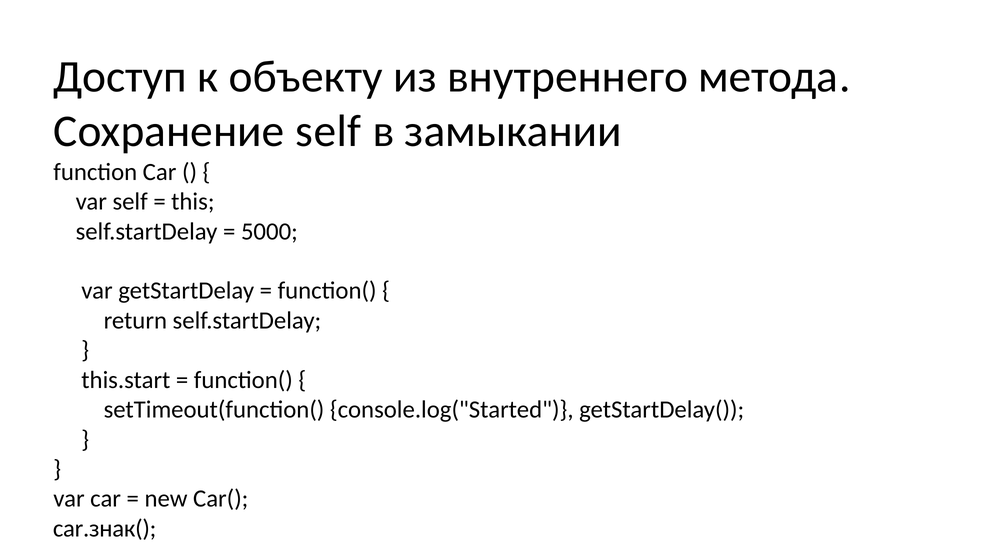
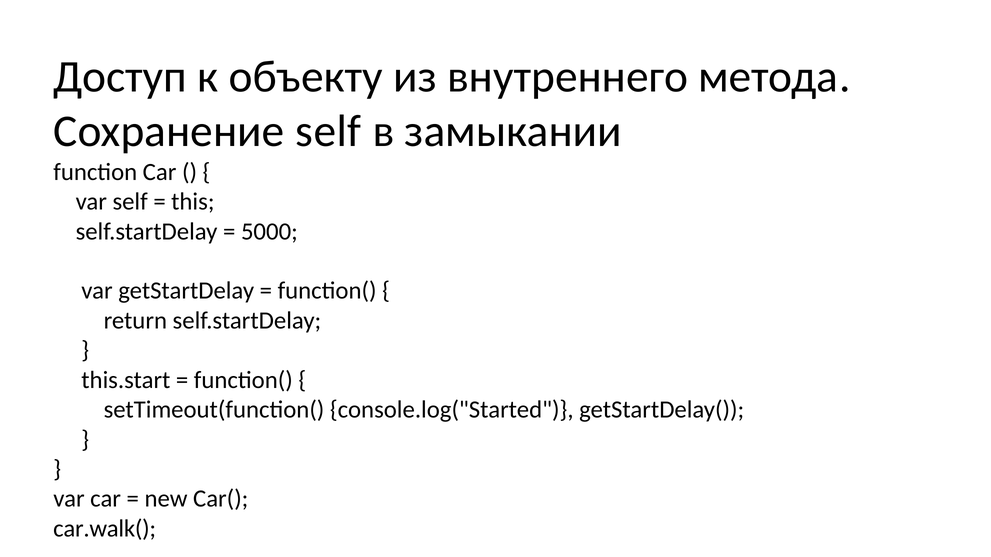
car.знак(: car.знак( -> car.walk(
